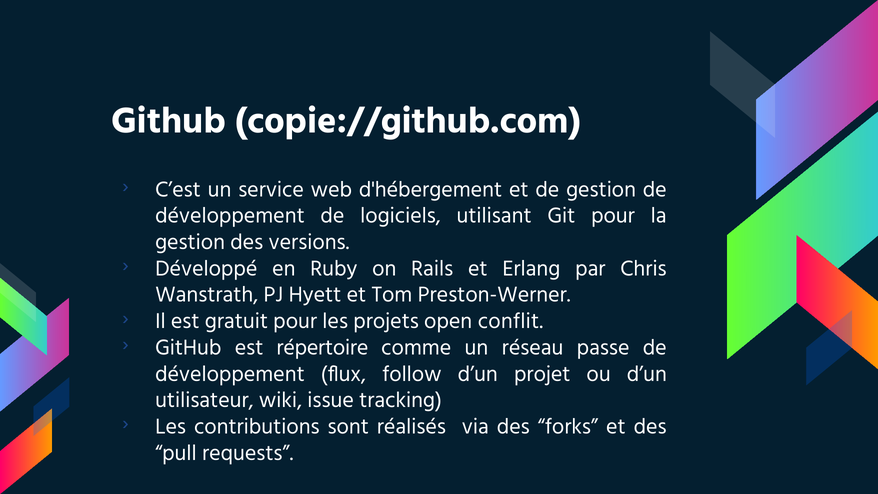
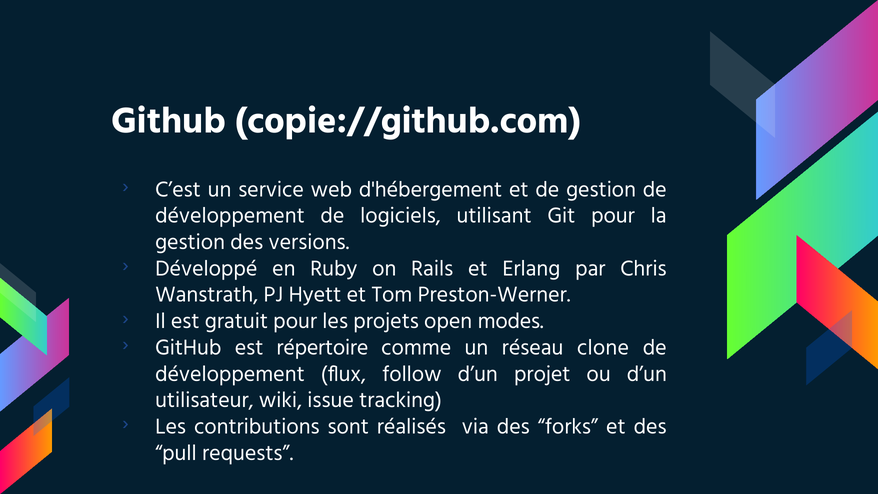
conflit: conflit -> modes
passe: passe -> clone
